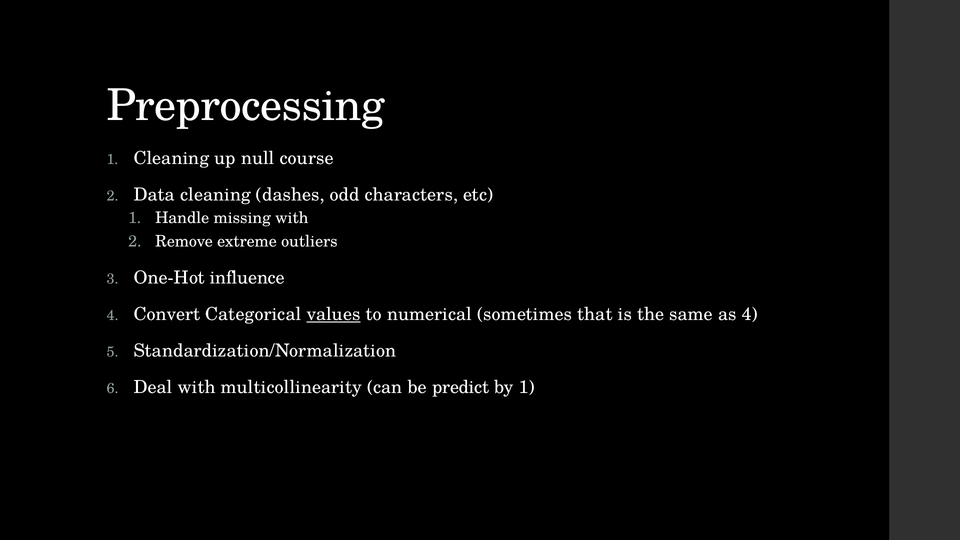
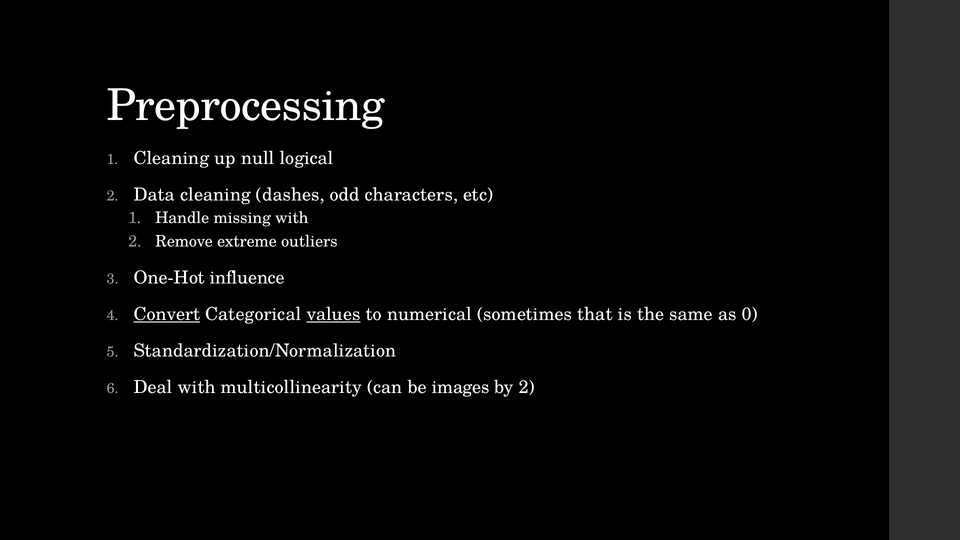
course: course -> logical
Convert underline: none -> present
as 4: 4 -> 0
predict: predict -> images
by 1: 1 -> 2
